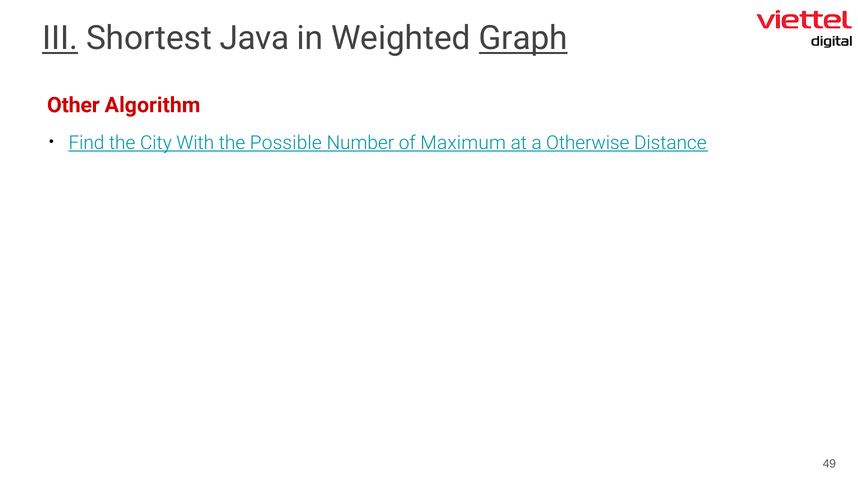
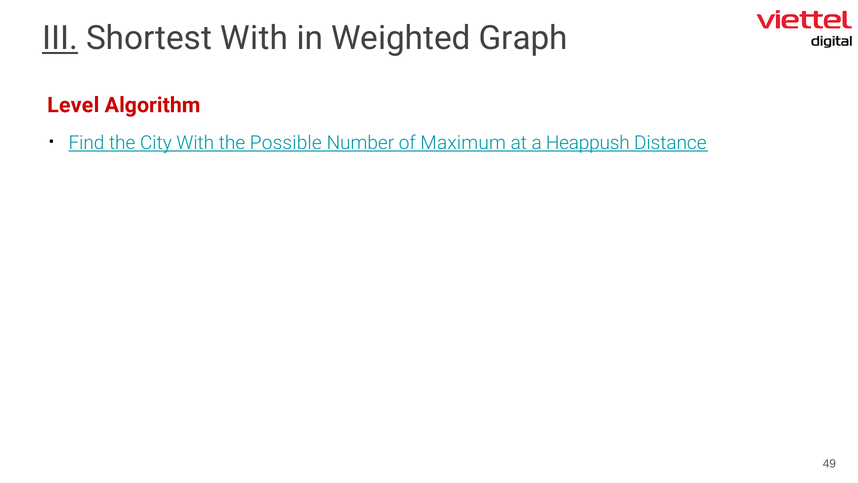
Shortest Java: Java -> With
Graph underline: present -> none
Other: Other -> Level
Otherwise: Otherwise -> Heappush
